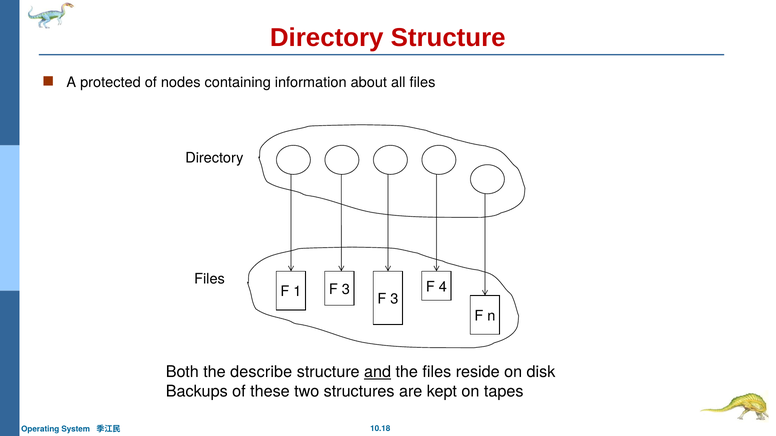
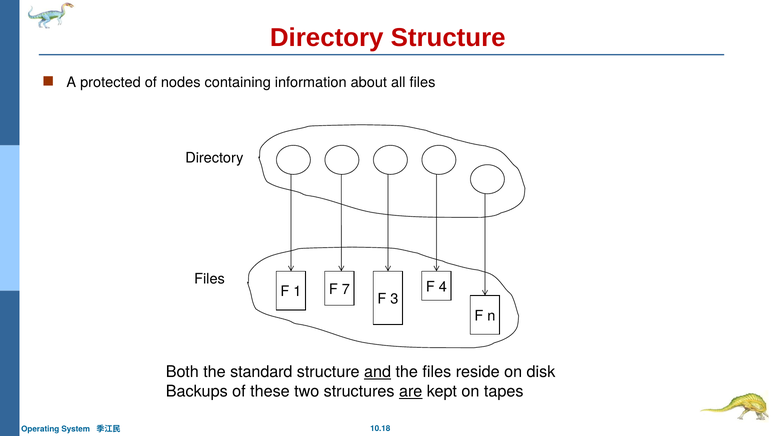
1 F 3: 3 -> 7
describe: describe -> standard
are underline: none -> present
